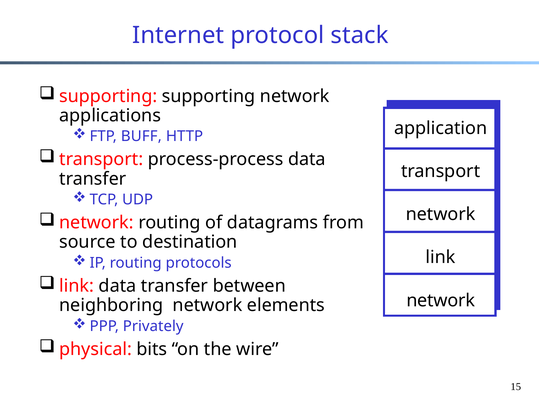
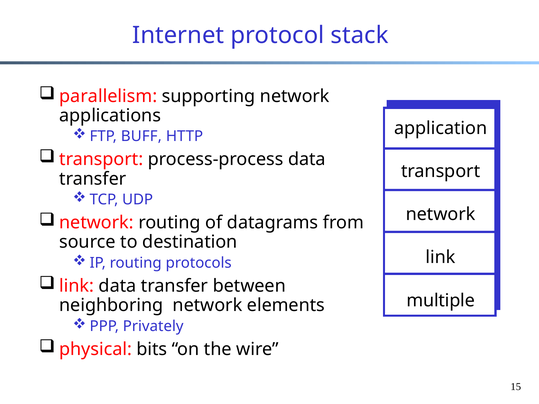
supporting at (108, 96): supporting -> parallelism
network at (441, 301): network -> multiple
